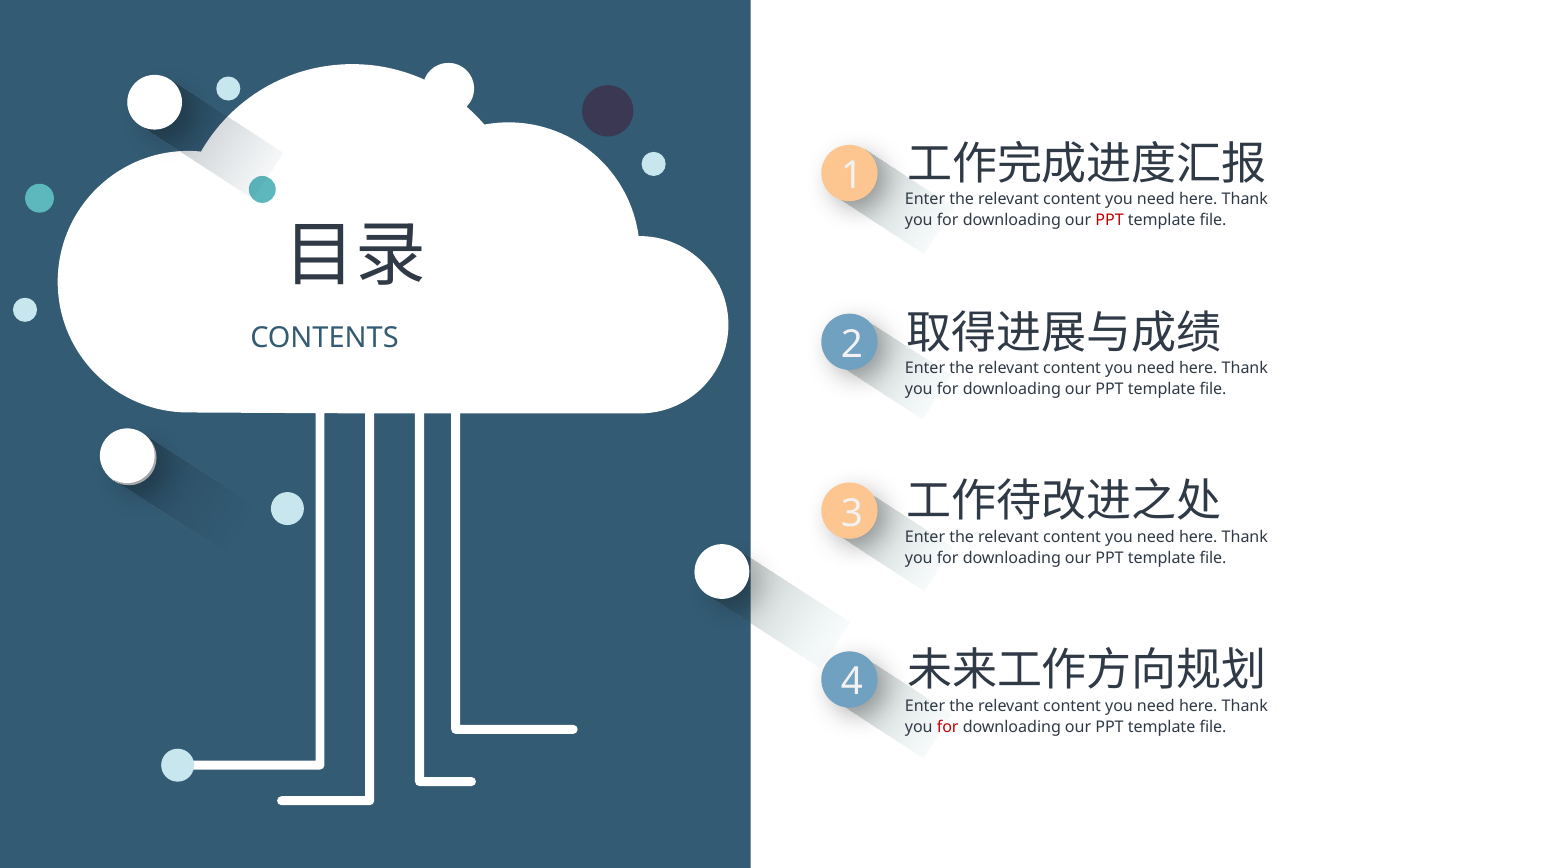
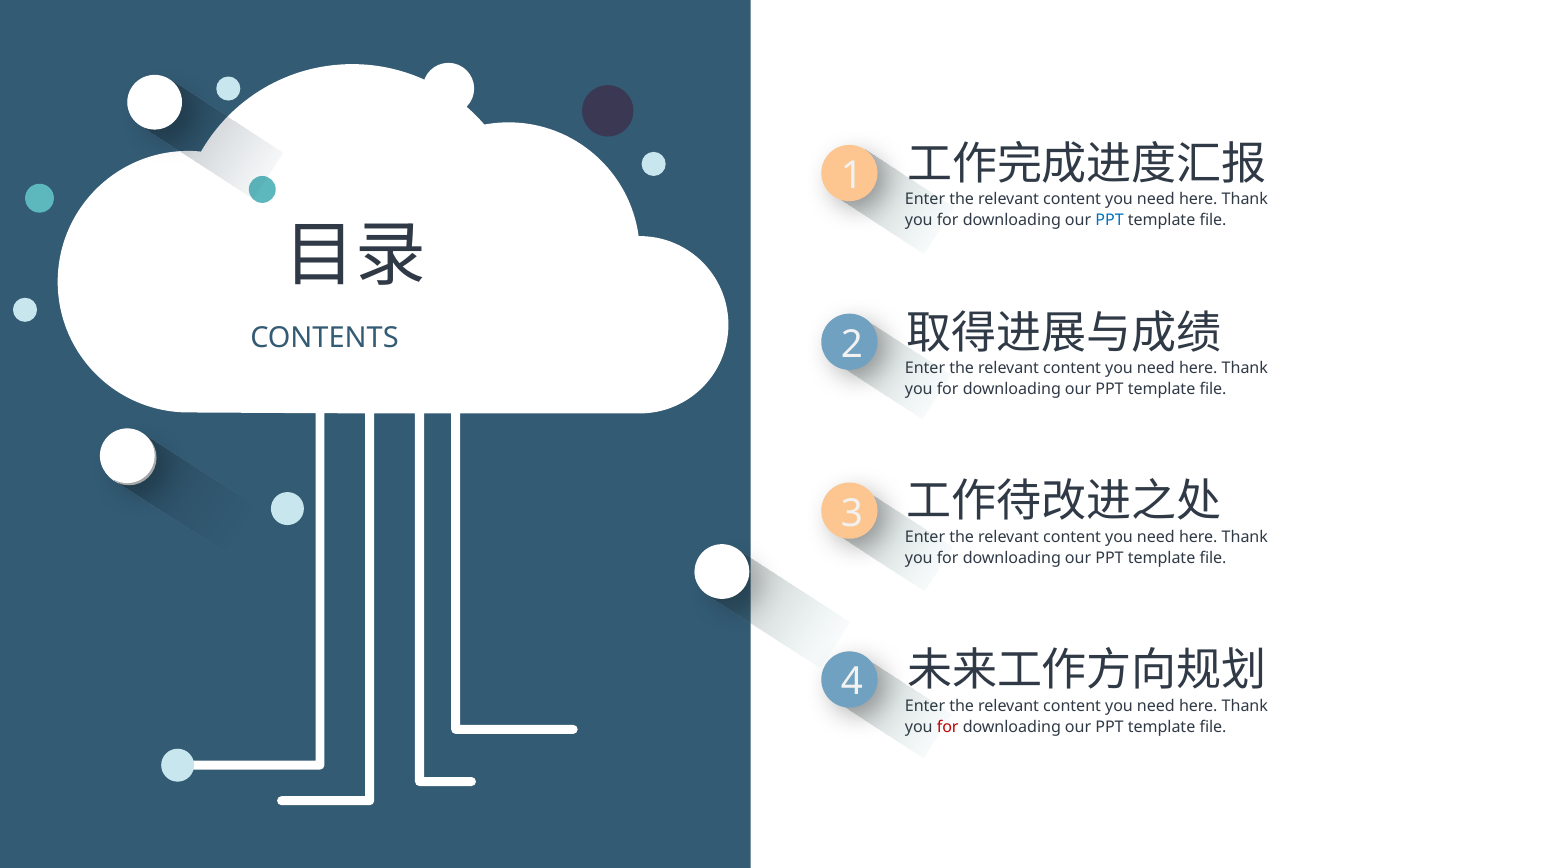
PPT at (1110, 221) colour: red -> blue
